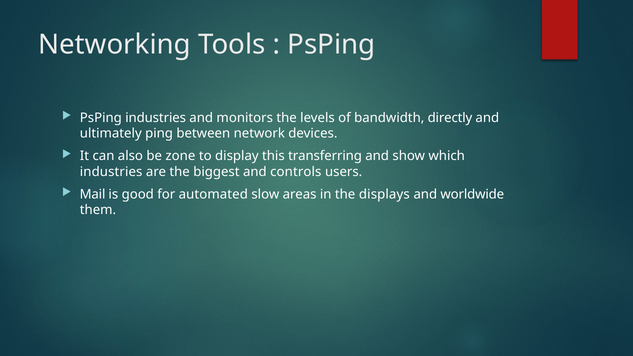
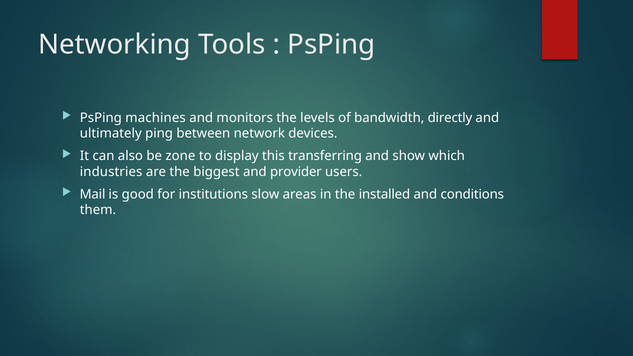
PsPing industries: industries -> machines
controls: controls -> provider
automated: automated -> institutions
displays: displays -> installed
worldwide: worldwide -> conditions
